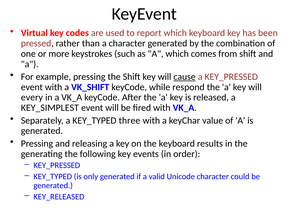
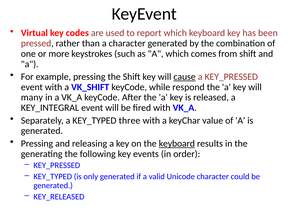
every: every -> many
KEY_SIMPLEST: KEY_SIMPLEST -> KEY_INTEGRAL
keyboard at (177, 143) underline: none -> present
